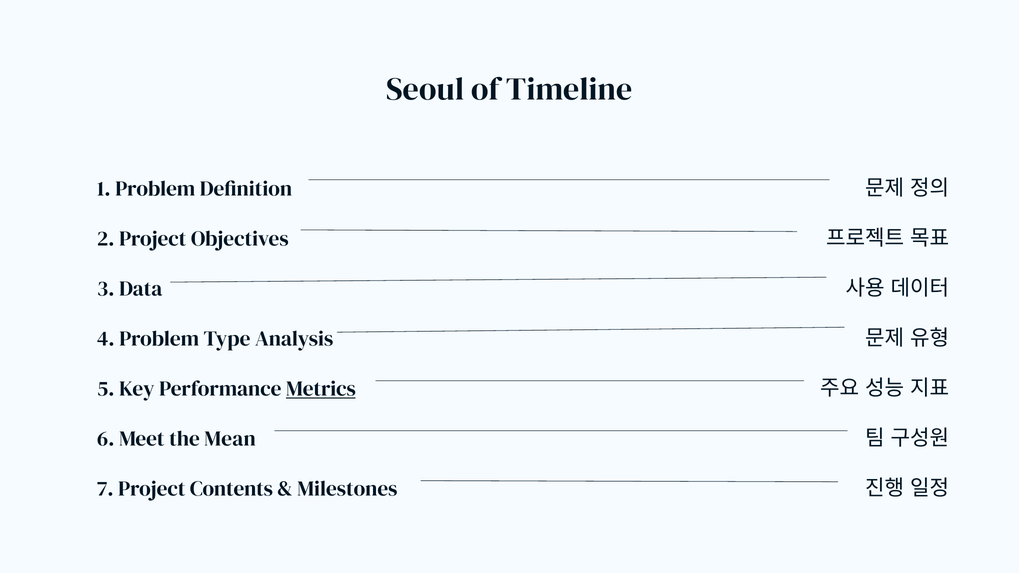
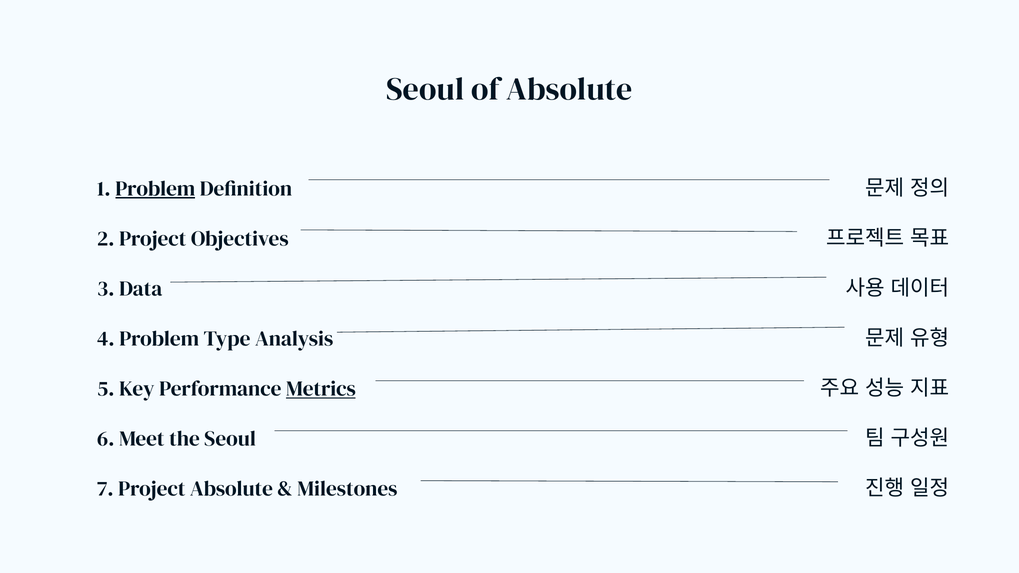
of Timeline: Timeline -> Absolute
Problem at (155, 189) underline: none -> present
the Mean: Mean -> Seoul
Project Contents: Contents -> Absolute
